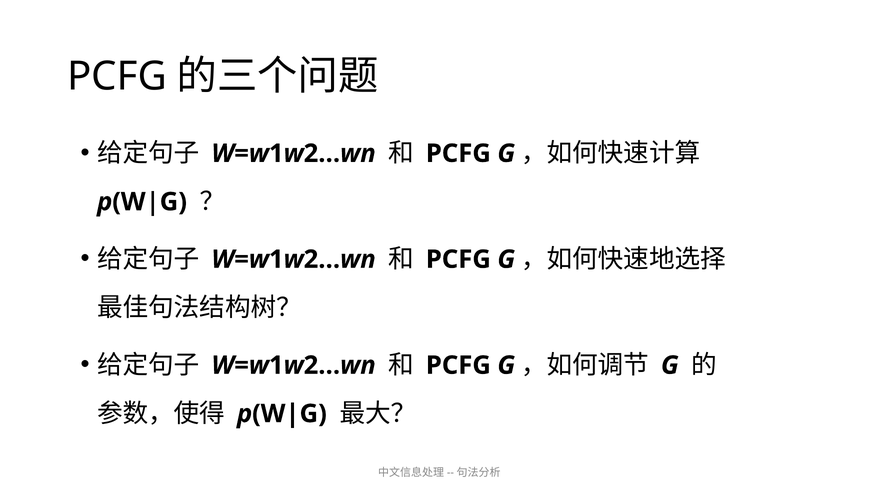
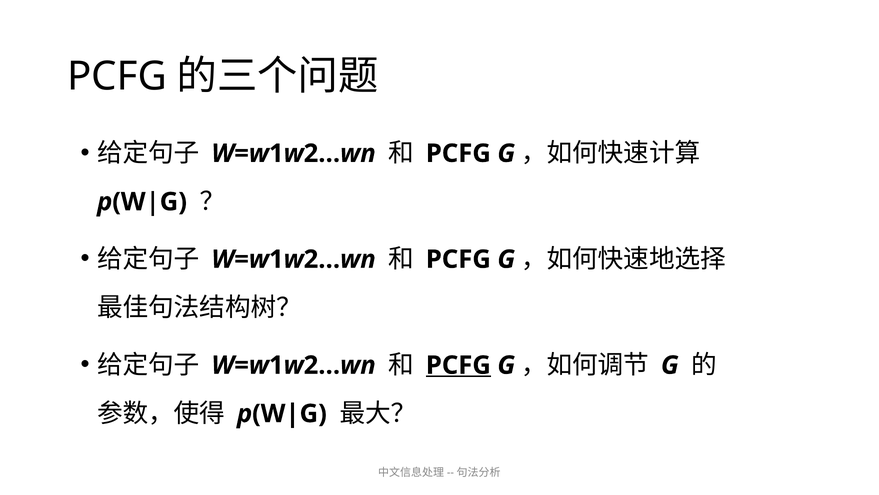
PCFG at (458, 365) underline: none -> present
